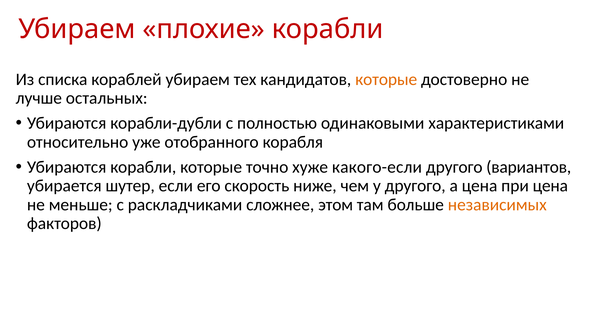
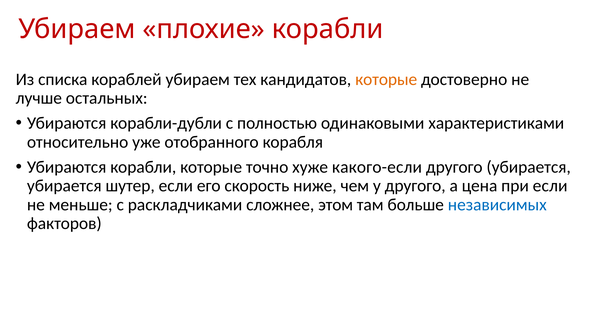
другого вариантов: вариантов -> убирается
при цена: цена -> если
независимых colour: orange -> blue
